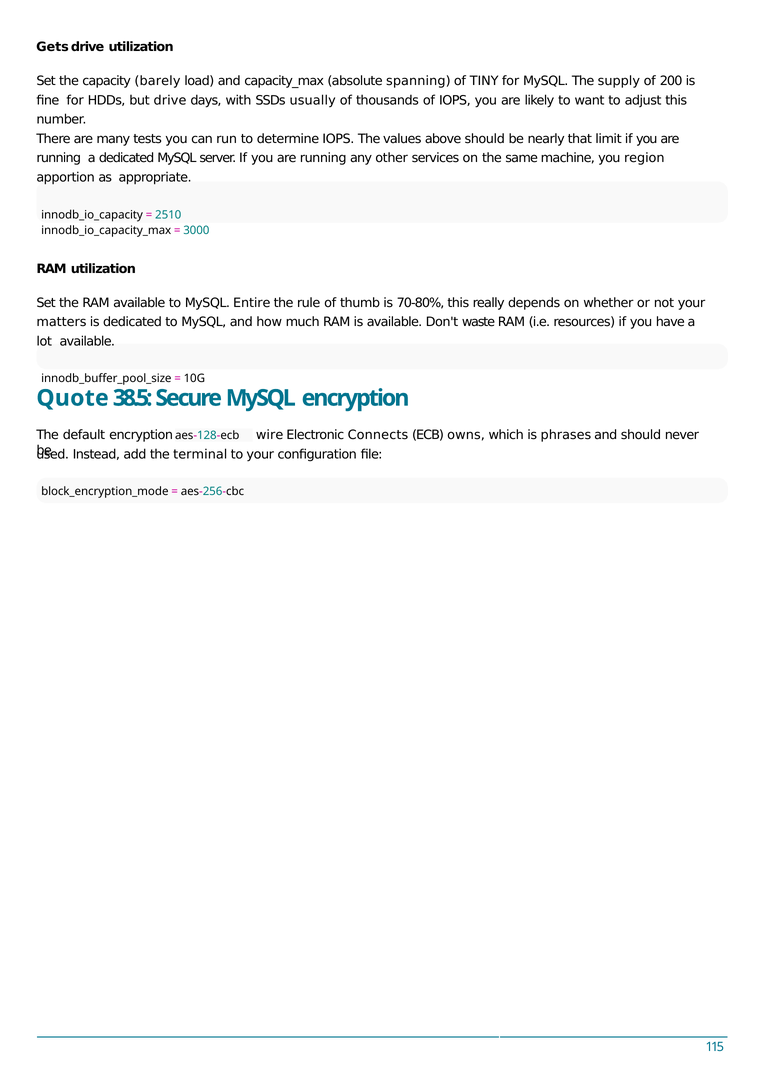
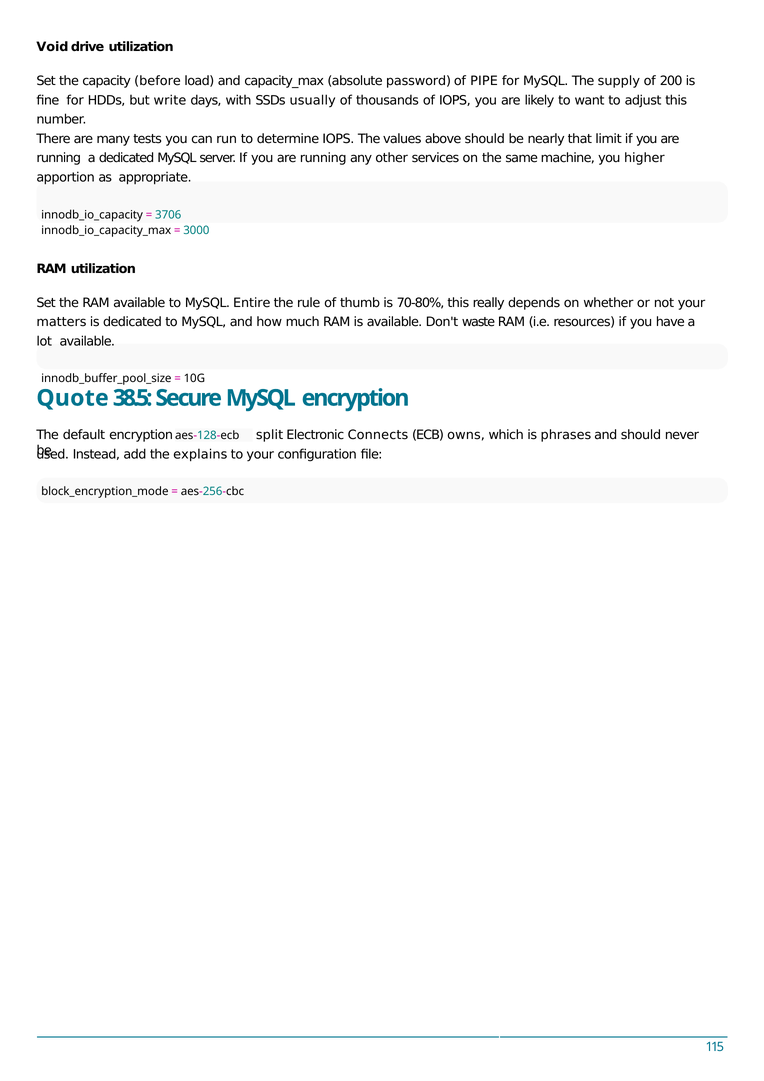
Gets: Gets -> Void
barely: barely -> before
spanning: spanning -> password
TINY: TINY -> PIPE
but drive: drive -> write
region: region -> higher
2510: 2510 -> 3706
wire: wire -> split
terminal: terminal -> explains
